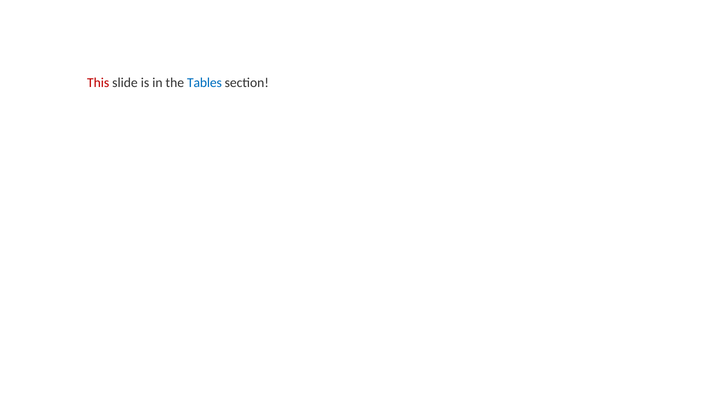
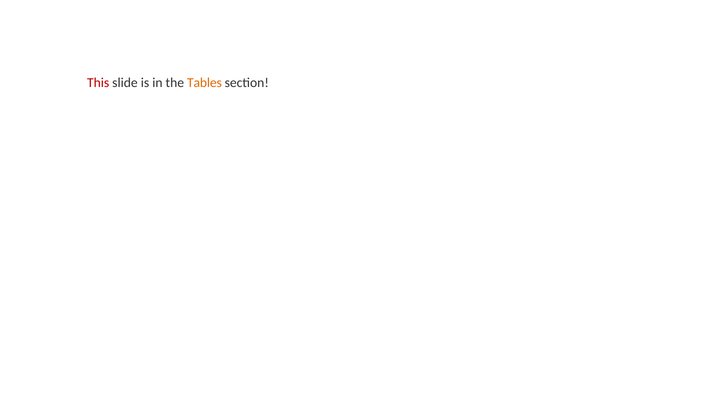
Tables colour: blue -> orange
